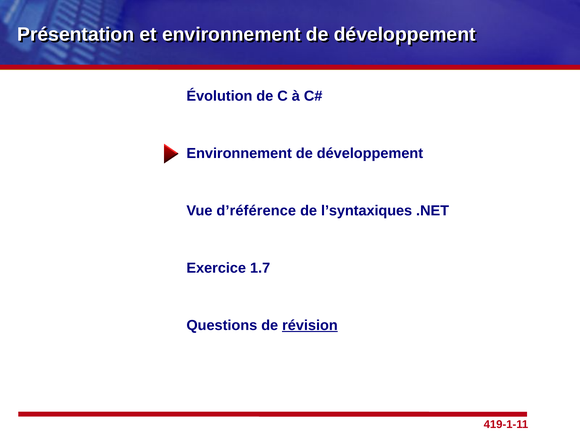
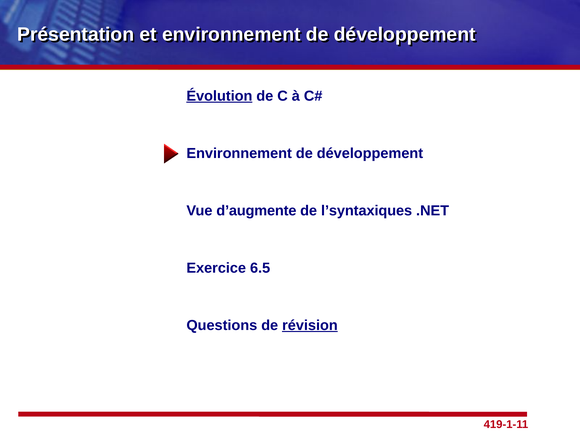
Évolution underline: none -> present
d’référence: d’référence -> d’augmente
1.7: 1.7 -> 6.5
